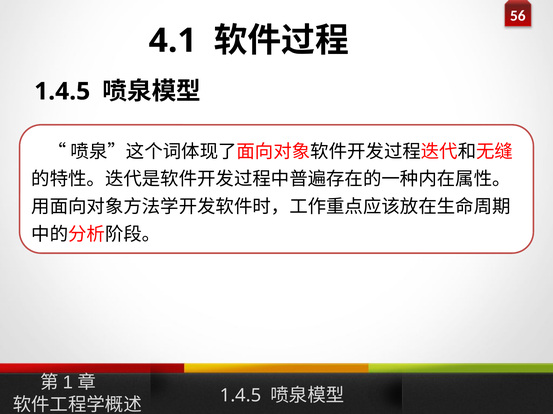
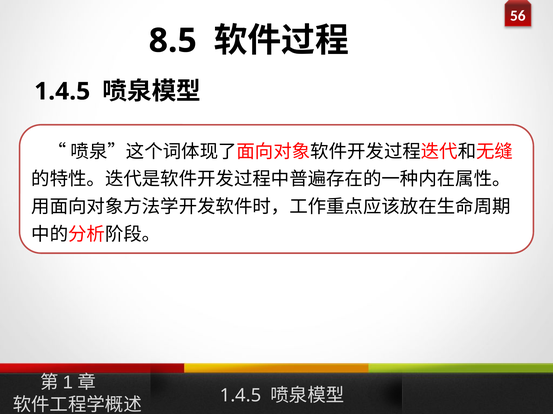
4.1: 4.1 -> 8.5
